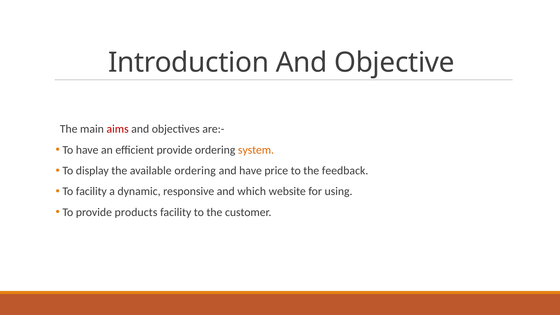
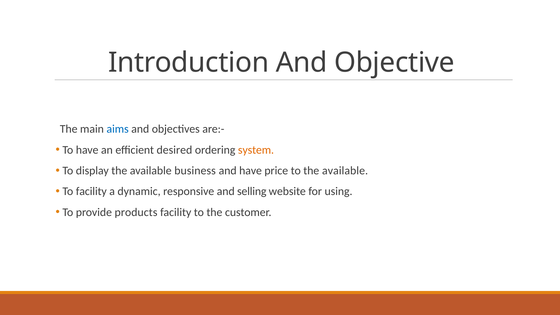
aims colour: red -> blue
efficient provide: provide -> desired
available ordering: ordering -> business
to the feedback: feedback -> available
which: which -> selling
